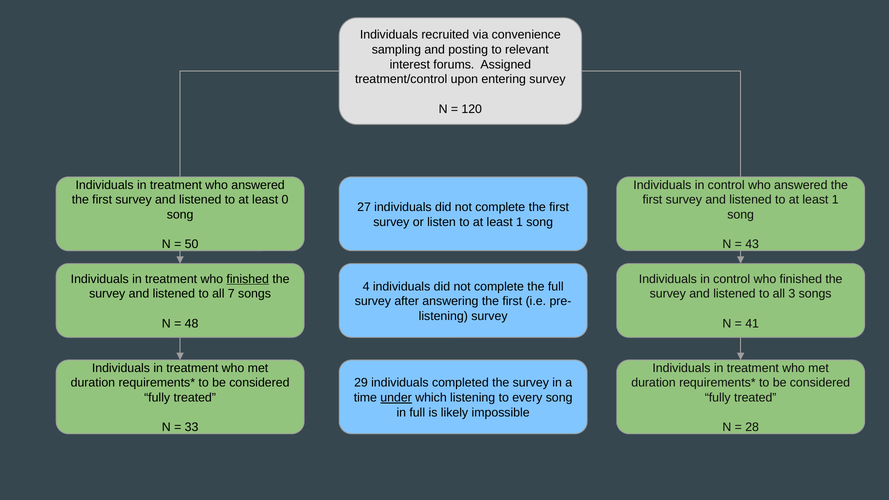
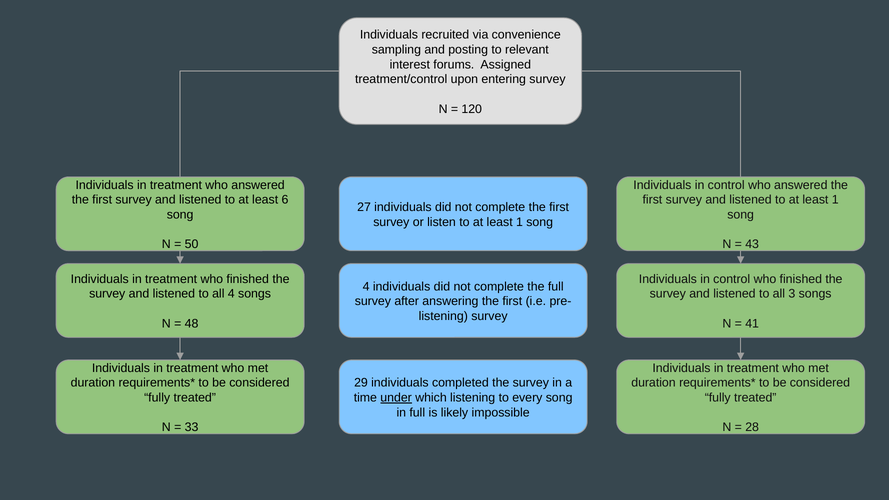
0: 0 -> 6
finished at (248, 279) underline: present -> none
all 7: 7 -> 4
